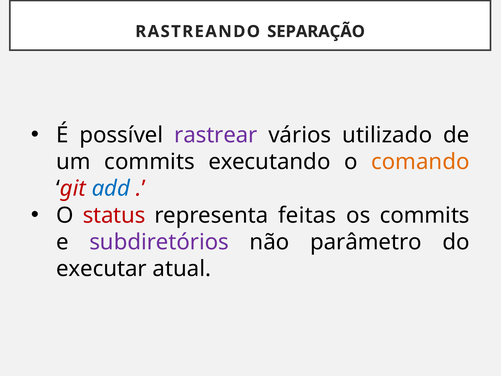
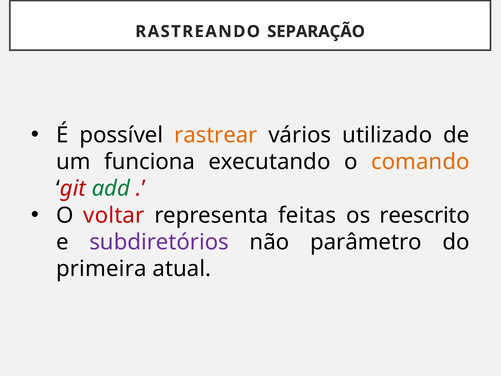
rastrear colour: purple -> orange
um commits: commits -> funciona
add colour: blue -> green
status: status -> voltar
os commits: commits -> reescrito
executar: executar -> primeira
